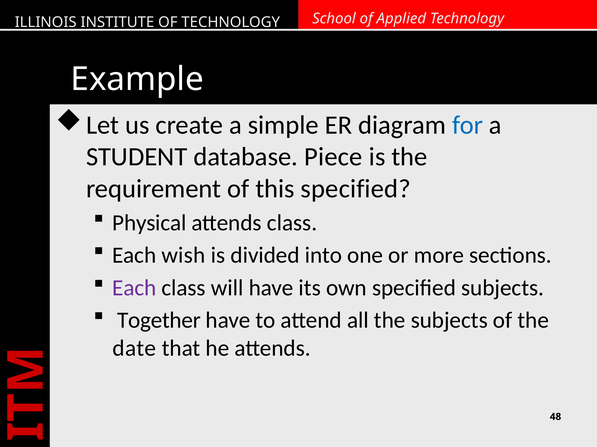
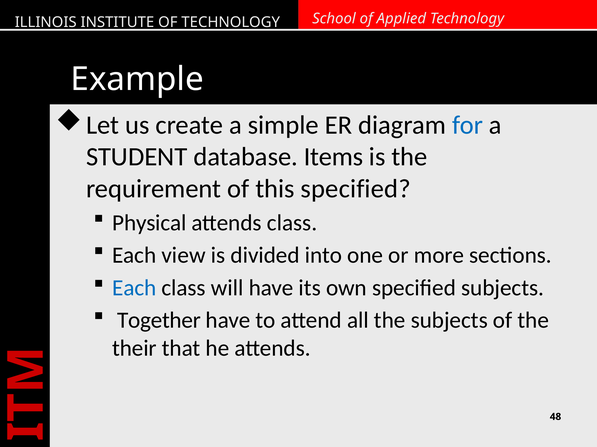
Piece: Piece -> Items
wish: wish -> view
Each at (134, 288) colour: purple -> blue
date: date -> their
